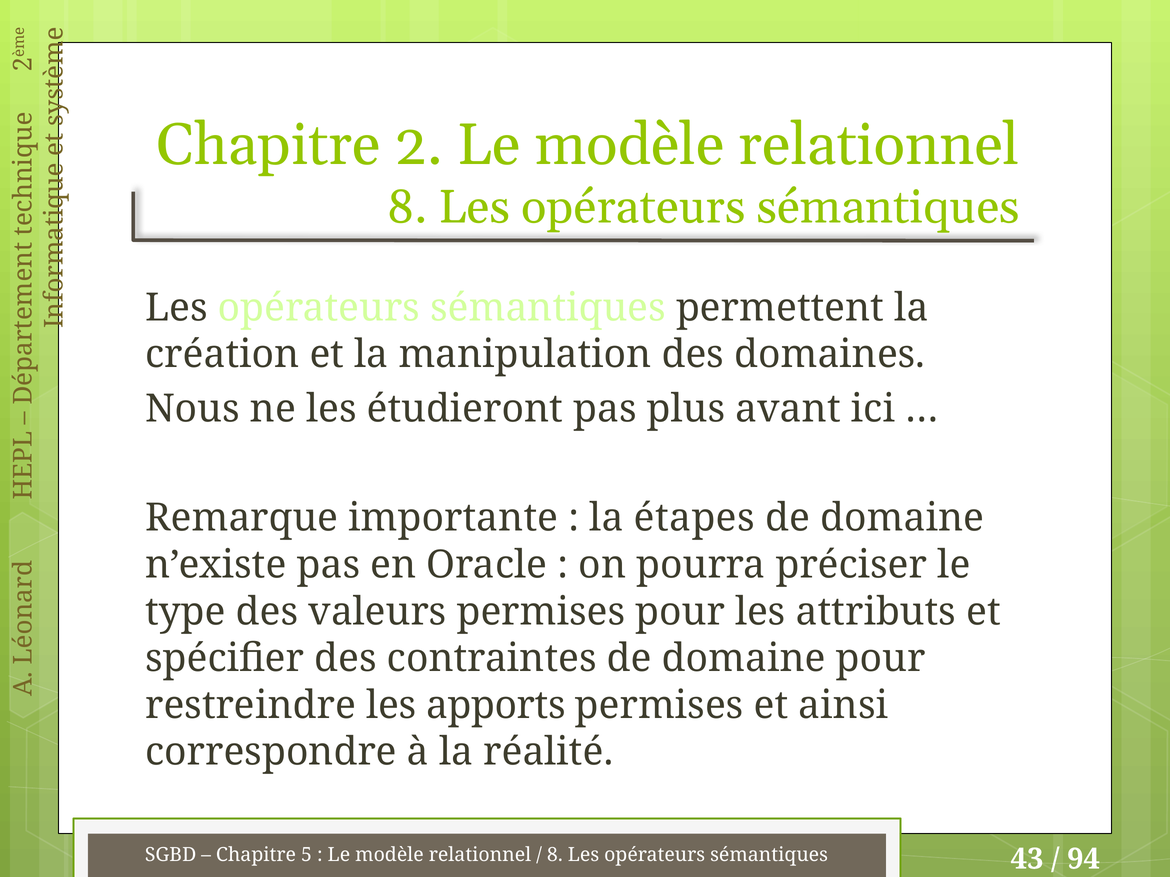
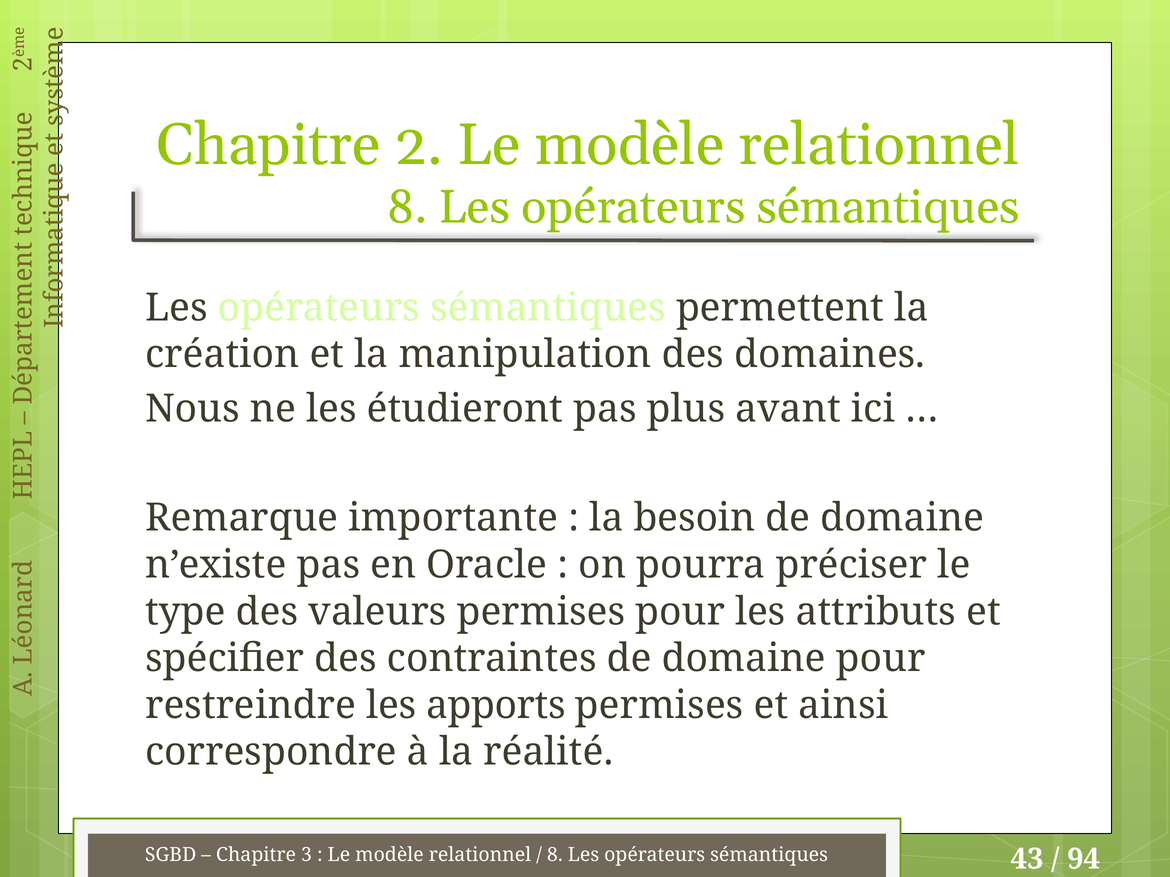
étapes: étapes -> besoin
5: 5 -> 3
